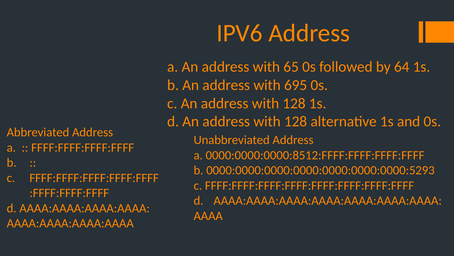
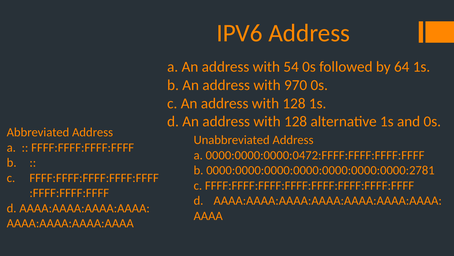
65: 65 -> 54
695: 695 -> 970
0000:0000:0000:8512:FFFF:FFFF:FFFF:FFFF: 0000:0000:0000:8512:FFFF:FFFF:FFFF:FFFF -> 0000:0000:0000:0472:FFFF:FFFF:FFFF:FFFF
0000:0000:0000:0000:0000:0000:0000:5293: 0000:0000:0000:0000:0000:0000:0000:5293 -> 0000:0000:0000:0000:0000:0000:0000:2781
